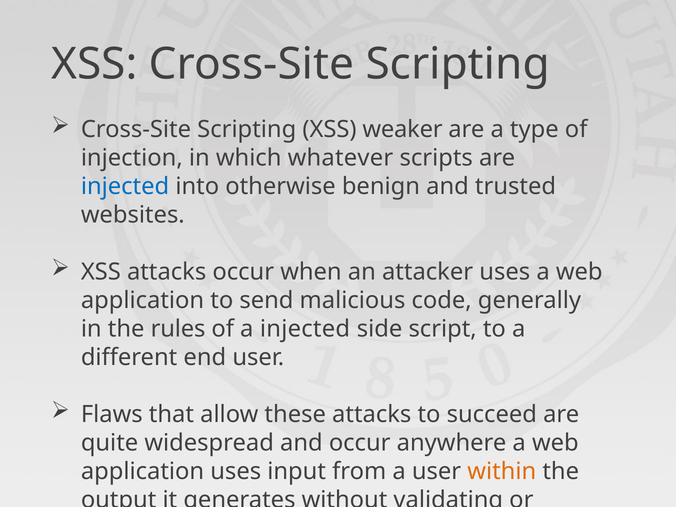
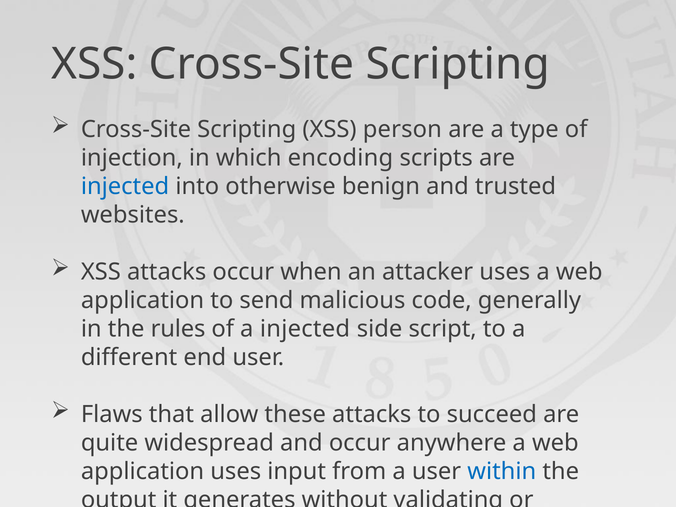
weaker: weaker -> person
which whatever: whatever -> encoding
within colour: orange -> blue
